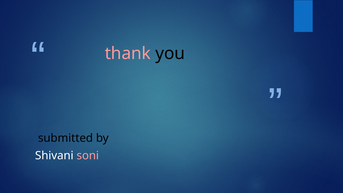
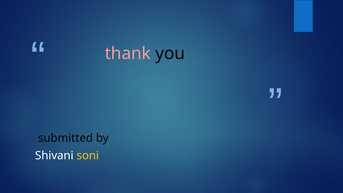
soni colour: pink -> yellow
